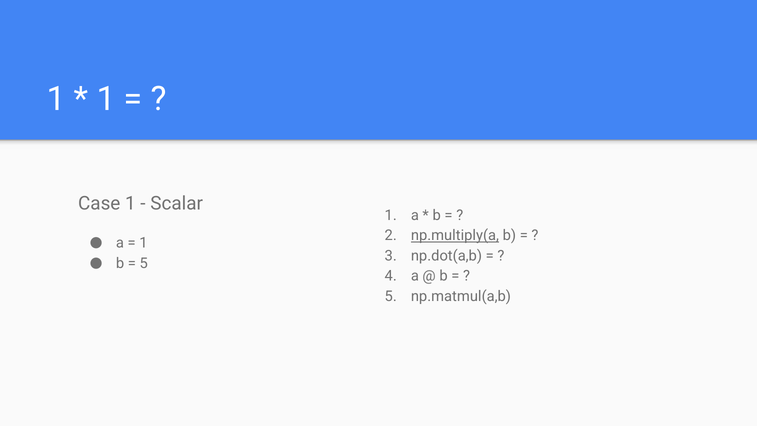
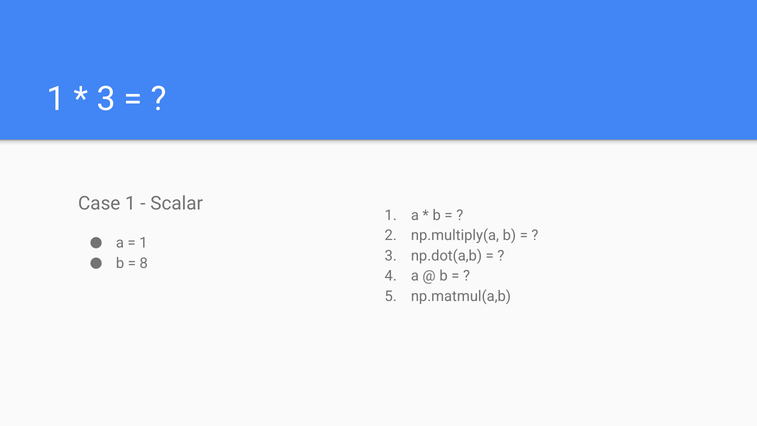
1 at (106, 99): 1 -> 3
np.multiply(a underline: present -> none
5 at (144, 263): 5 -> 8
